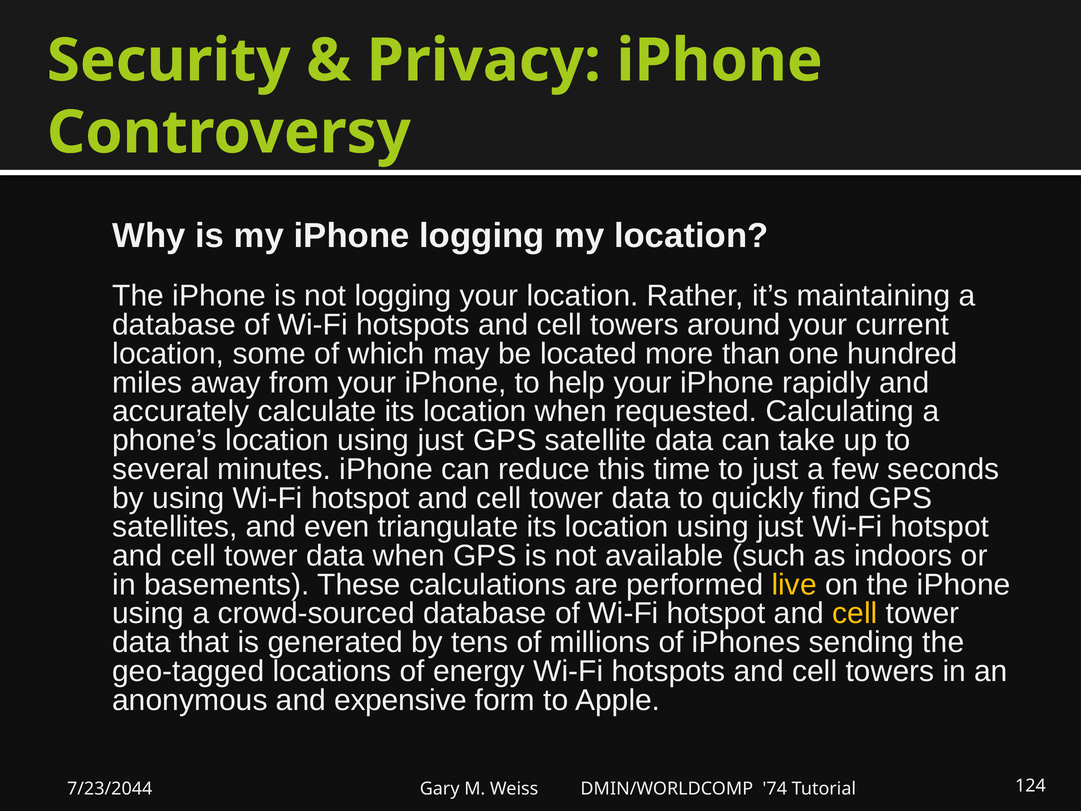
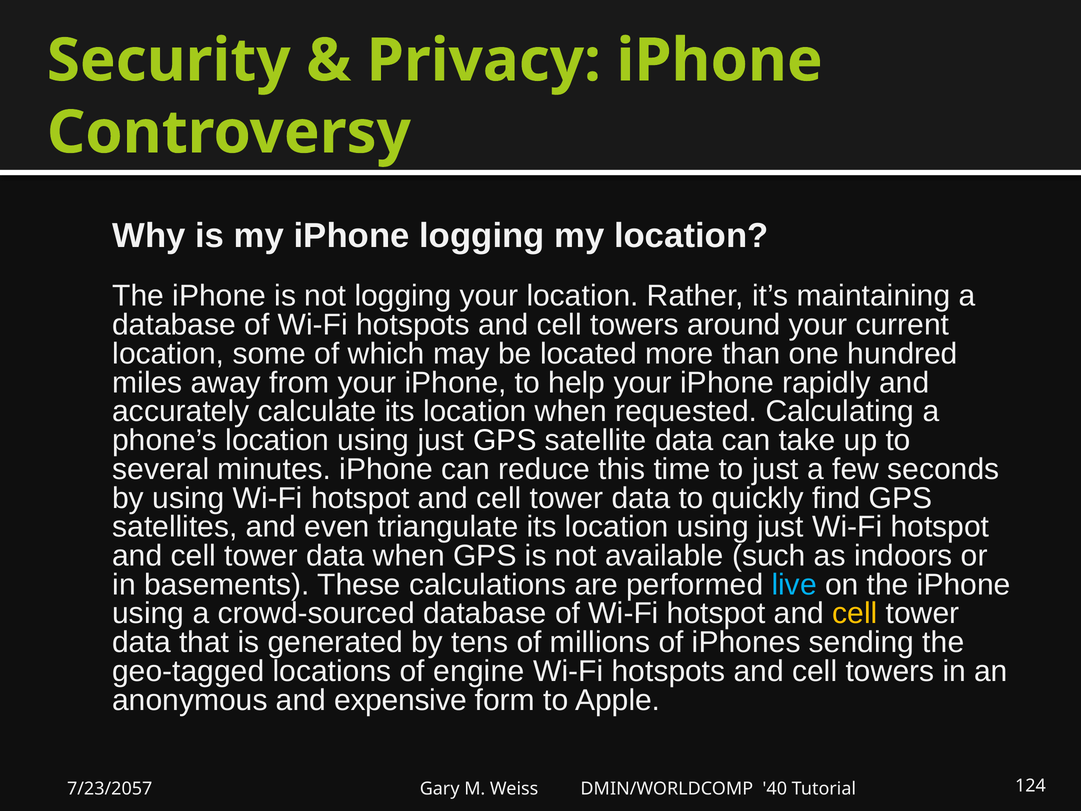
live colour: yellow -> light blue
energy: energy -> engine
7/23/2044: 7/23/2044 -> 7/23/2057
74: 74 -> 40
